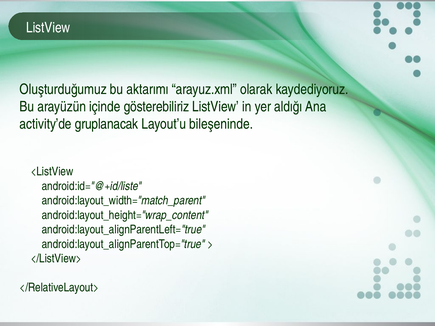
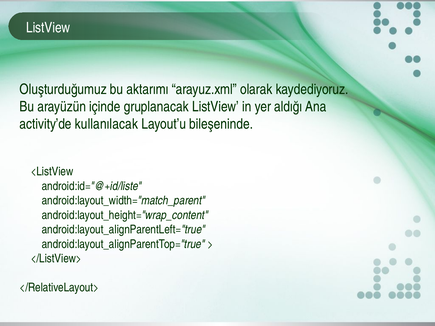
gösterebiliriz: gösterebiliriz -> gruplanacak
gruplanacak: gruplanacak -> kullanılacak
